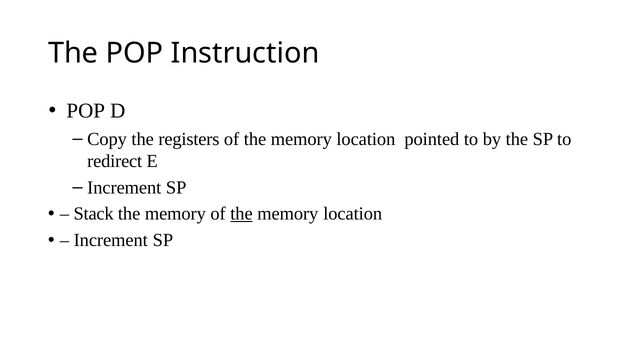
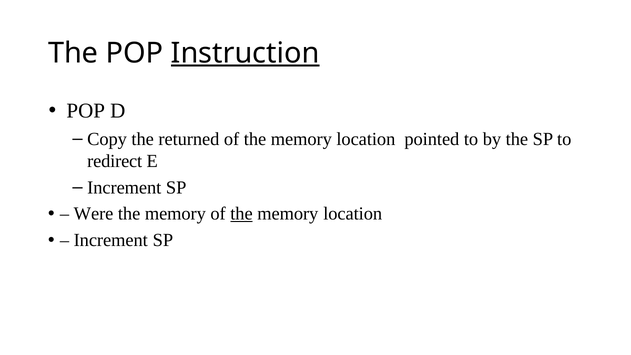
Instruction underline: none -> present
registers: registers -> returned
Stack: Stack -> Were
